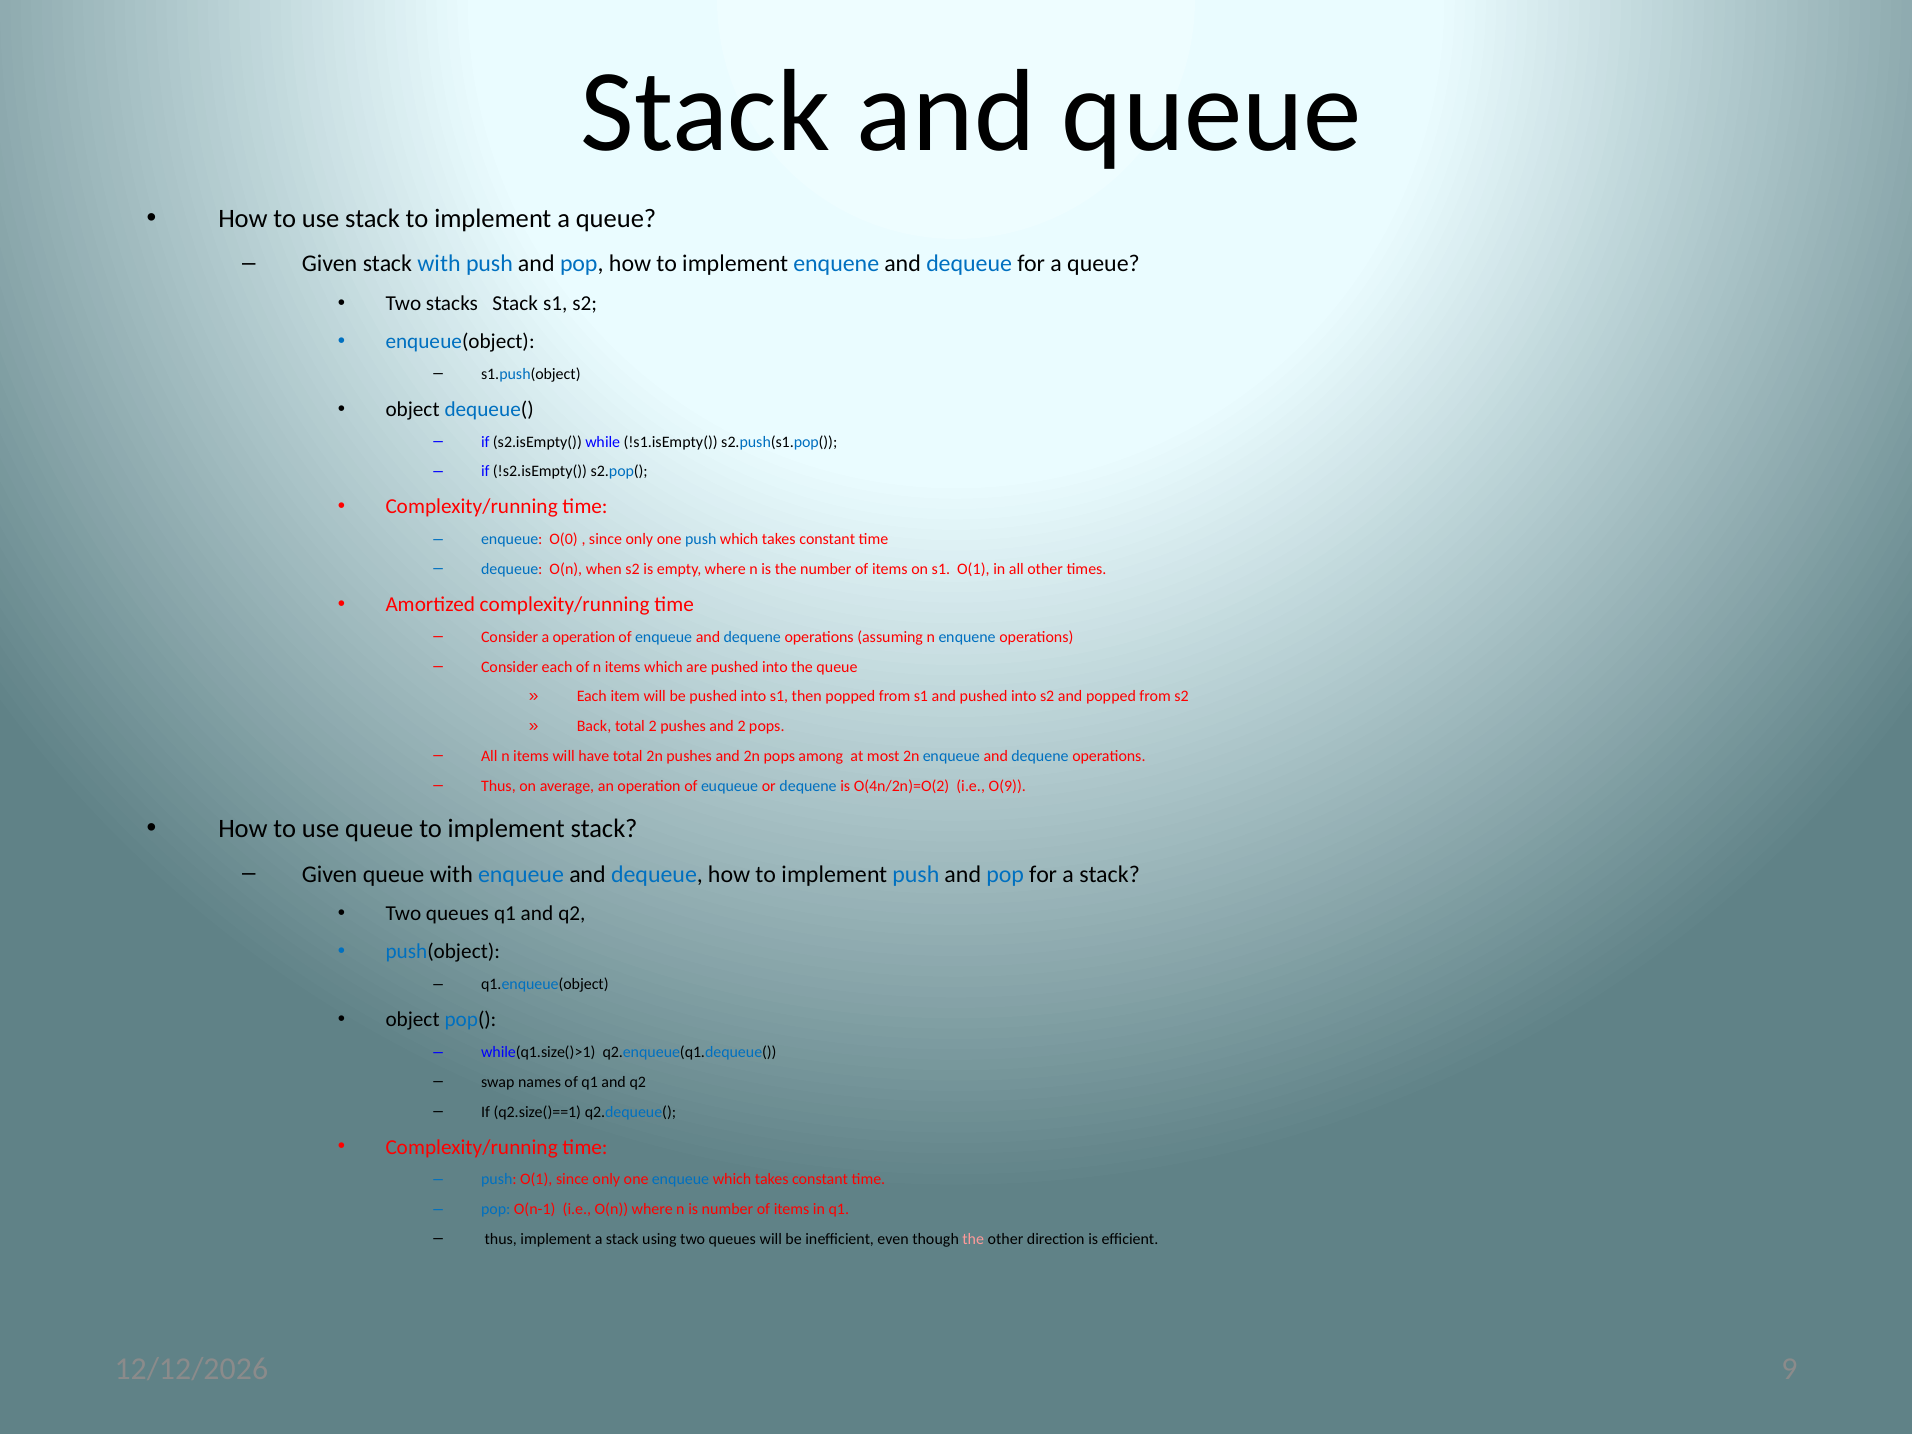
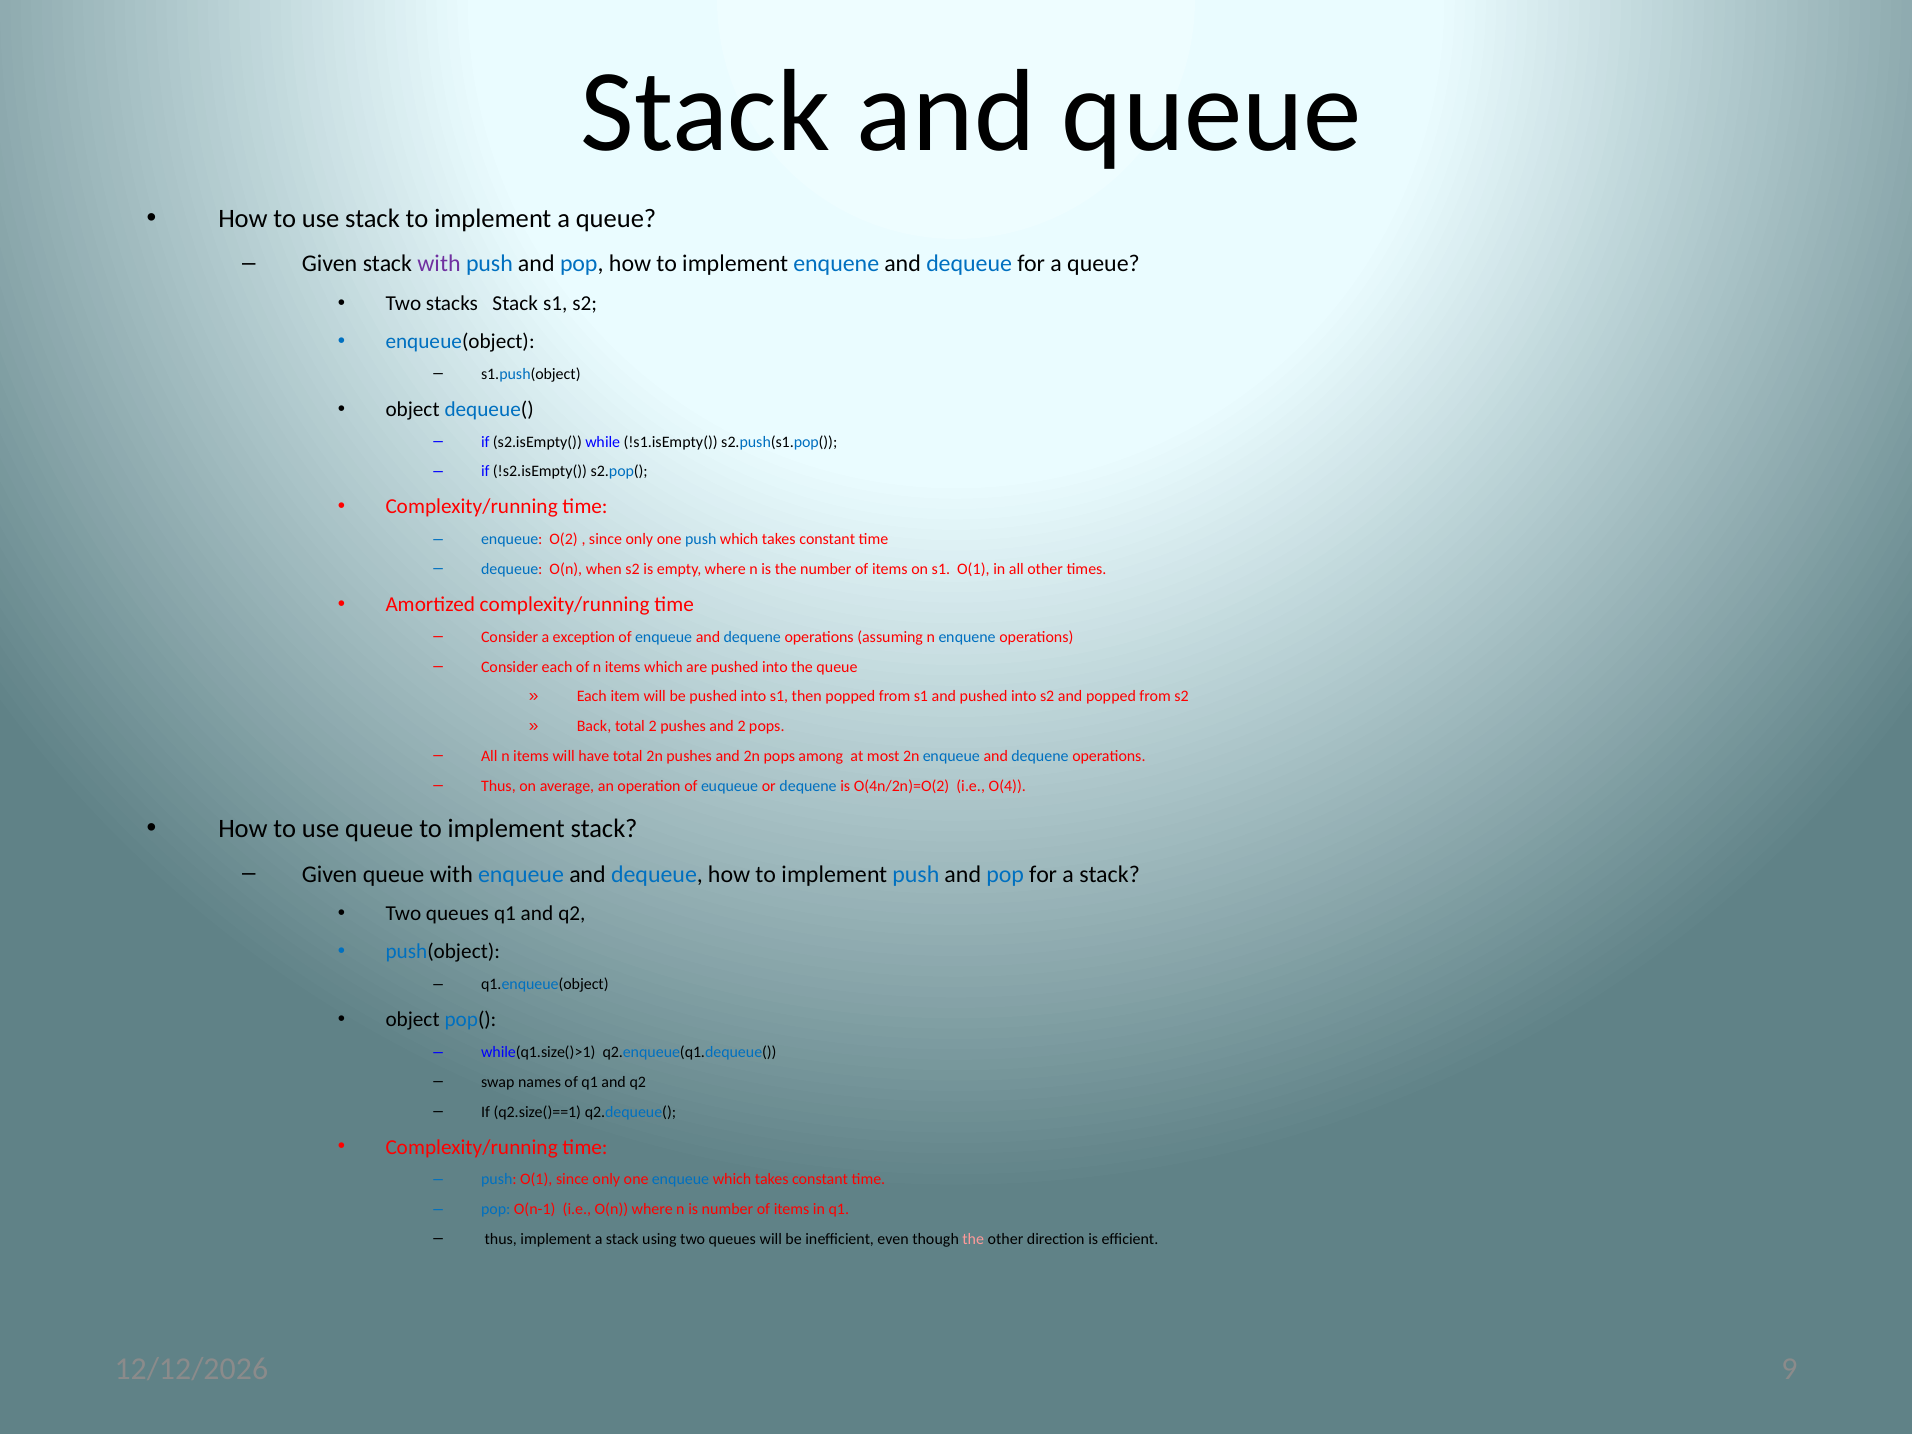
with at (439, 264) colour: blue -> purple
O(0: O(0 -> O(2
a operation: operation -> exception
O(9: O(9 -> O(4
